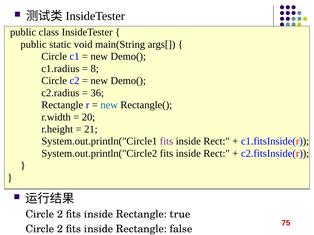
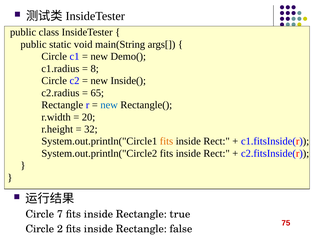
Demo( at (128, 81): Demo( -> Inside(
36: 36 -> 65
21: 21 -> 32
fits at (166, 142) colour: purple -> orange
2 at (60, 215): 2 -> 7
